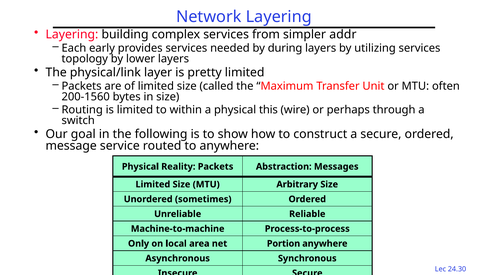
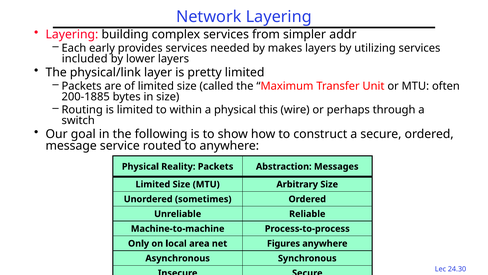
during: during -> makes
topology: topology -> included
200-1560: 200-1560 -> 200-1885
Portion: Portion -> Figures
